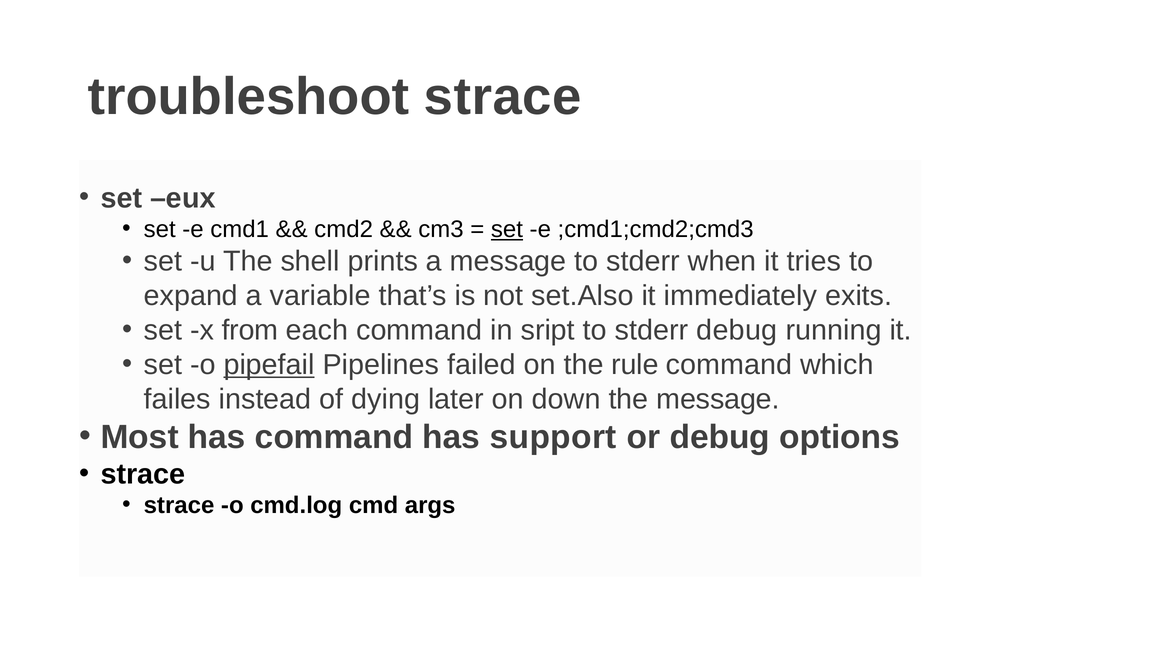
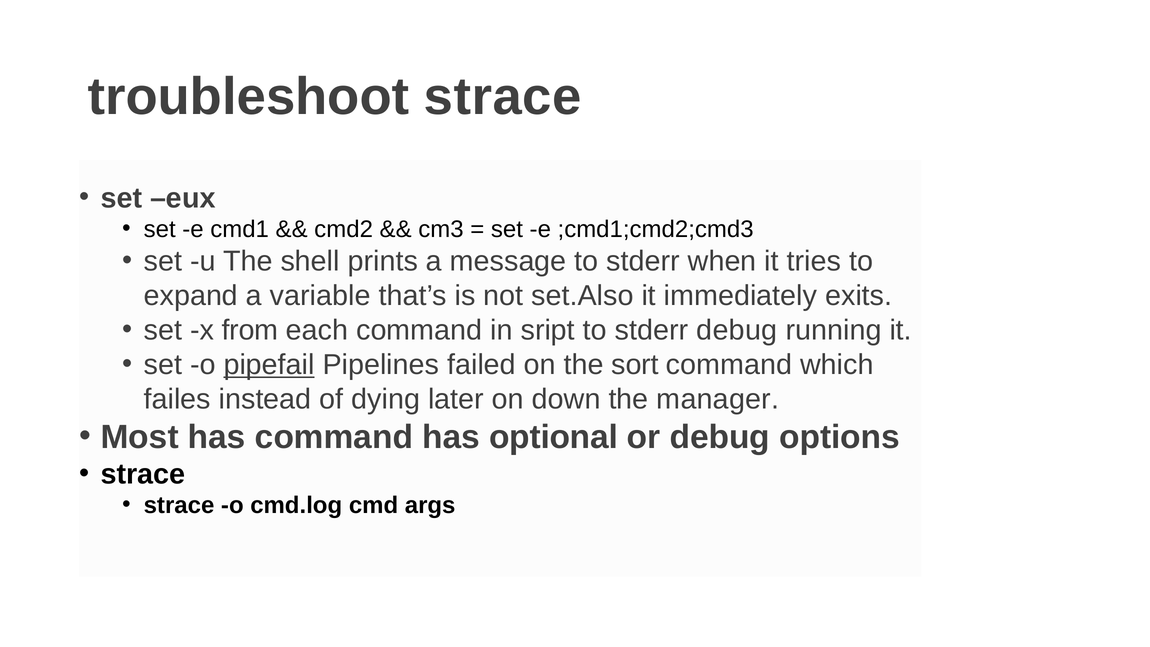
set at (507, 229) underline: present -> none
rule: rule -> sort
the message: message -> manager
support: support -> optional
